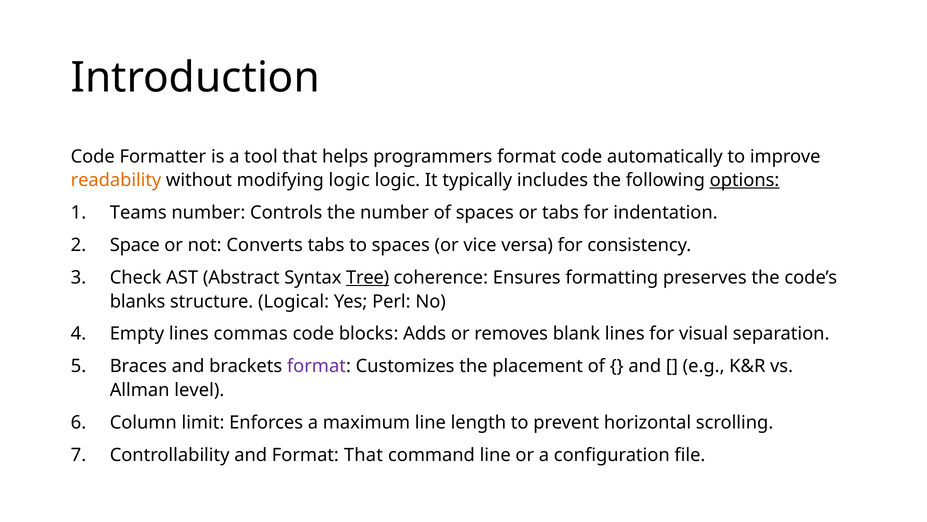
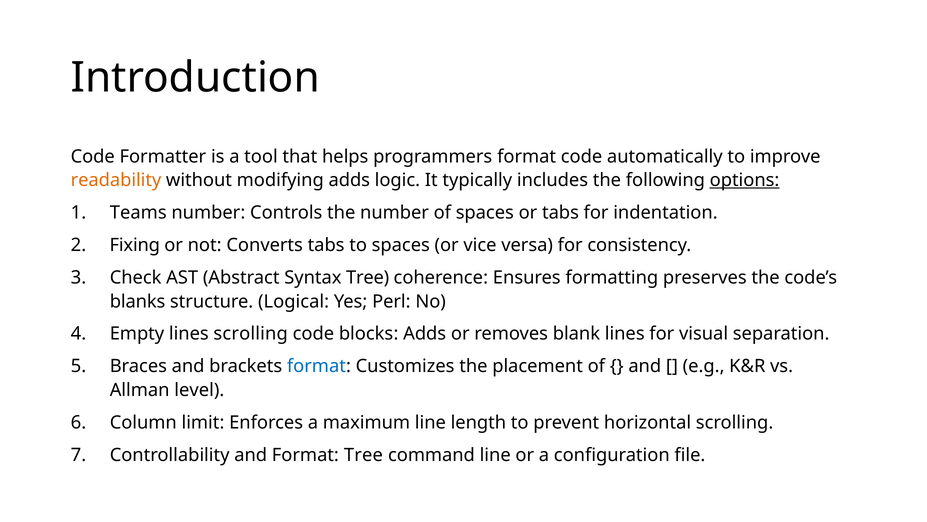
modifying logic: logic -> adds
Space: Space -> Fixing
Tree at (368, 277) underline: present -> none
lines commas: commas -> scrolling
format at (316, 366) colour: purple -> blue
Format That: That -> Tree
